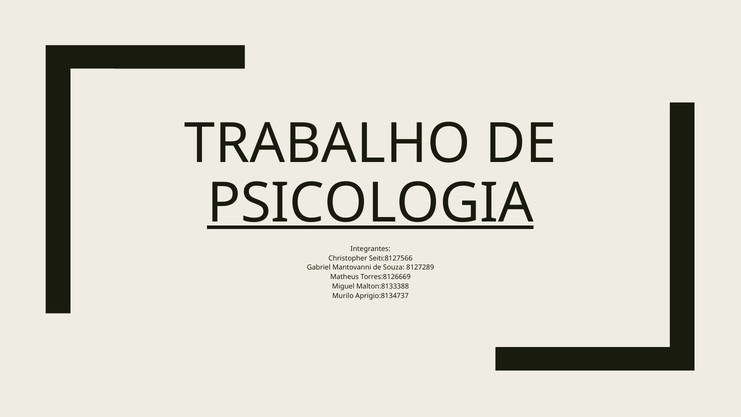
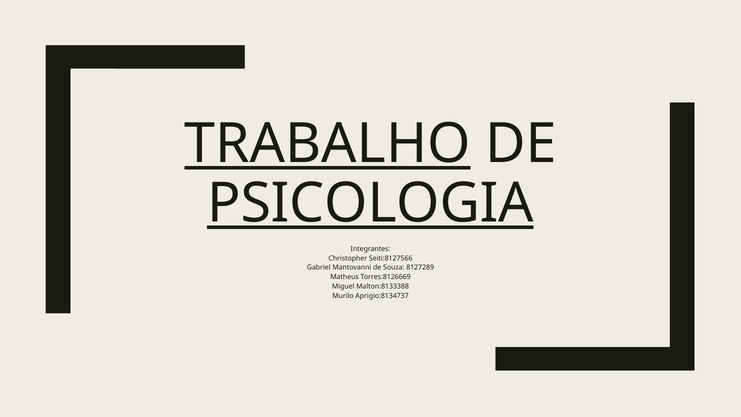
TRABALHO underline: none -> present
